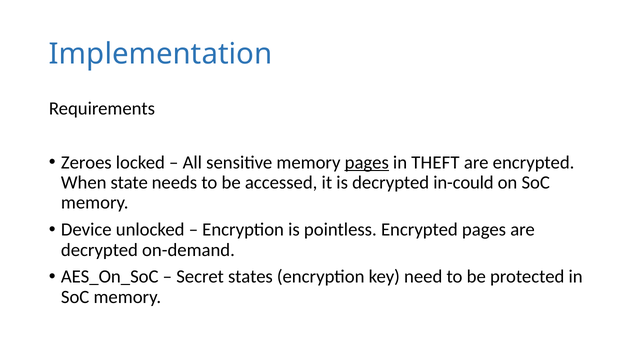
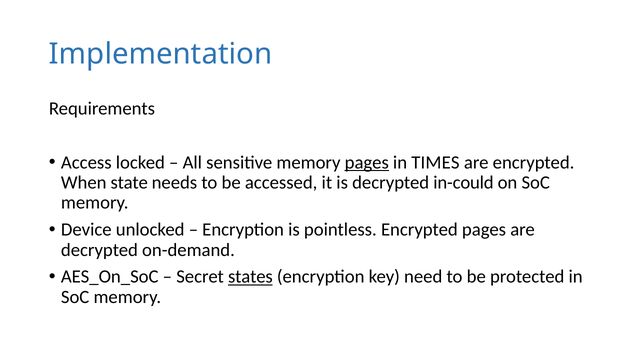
Zeroes: Zeroes -> Access
THEFT: THEFT -> TIMES
states underline: none -> present
